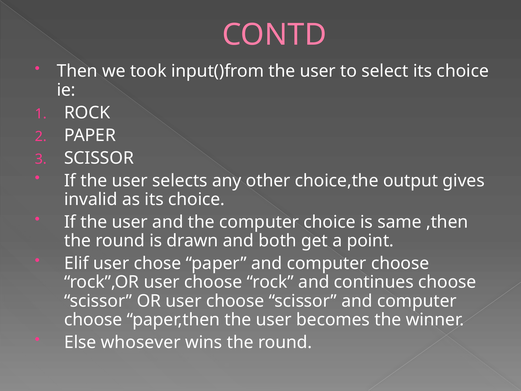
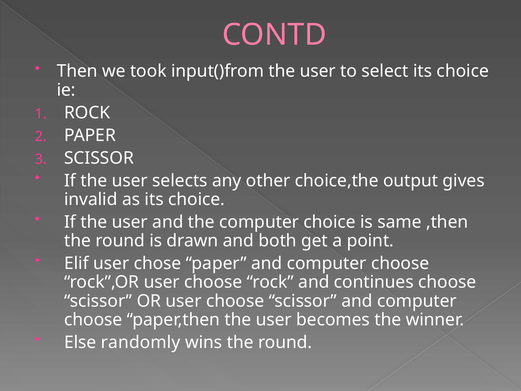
whosever: whosever -> randomly
